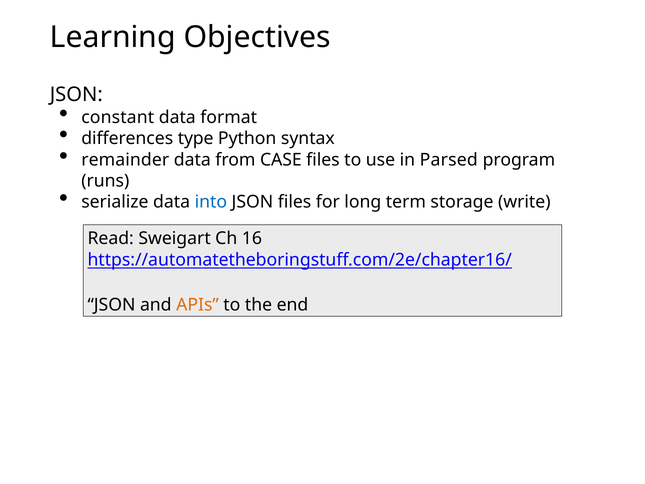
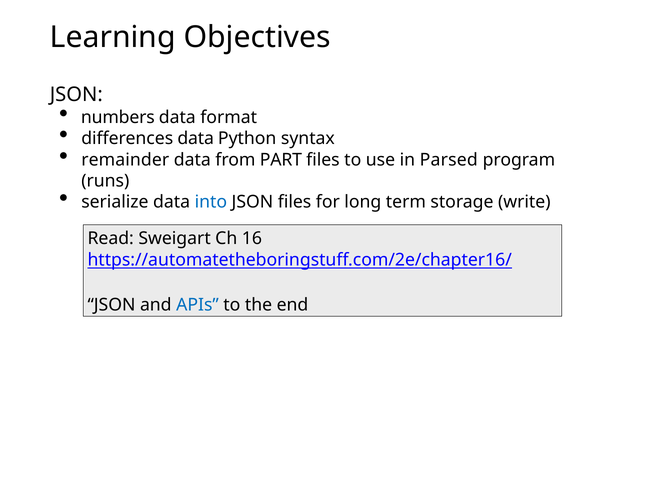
constant: constant -> numbers
differences type: type -> data
CASE: CASE -> PART
APIs colour: orange -> blue
